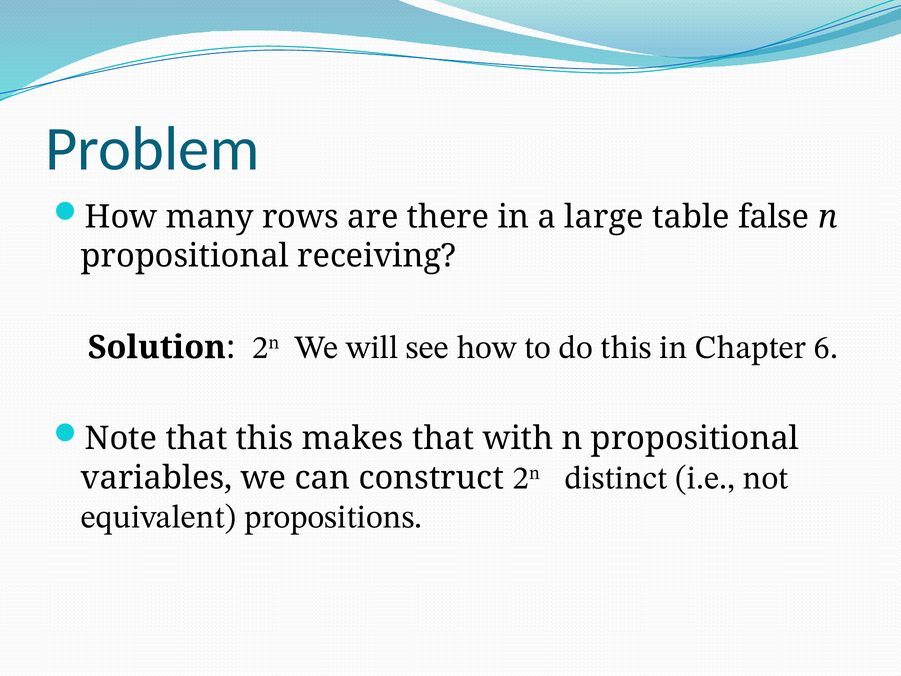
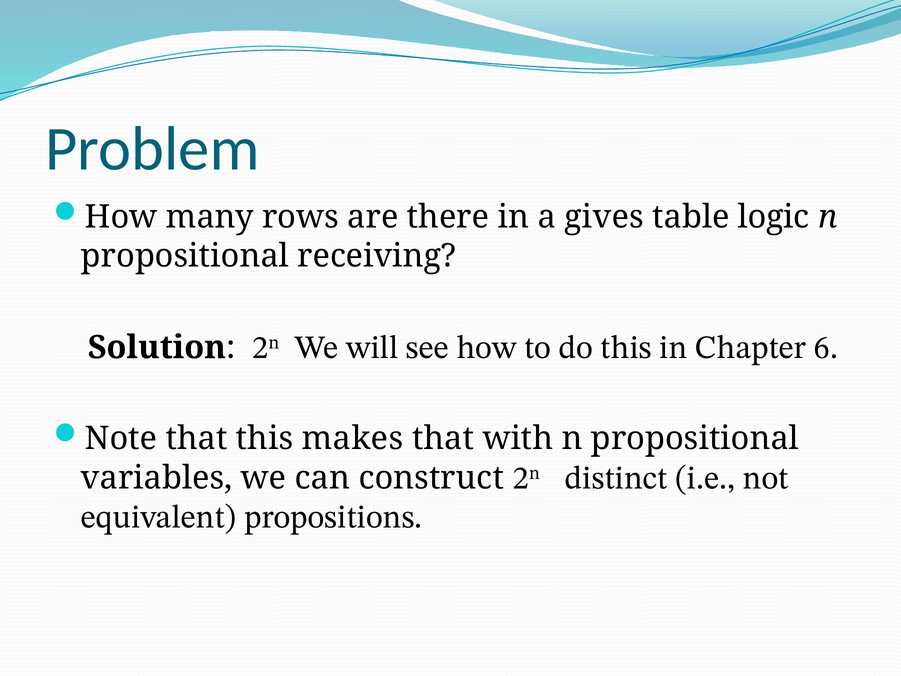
large: large -> gives
false: false -> logic
